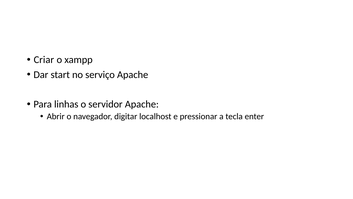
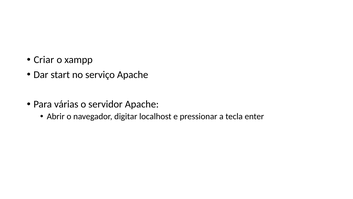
linhas: linhas -> várias
